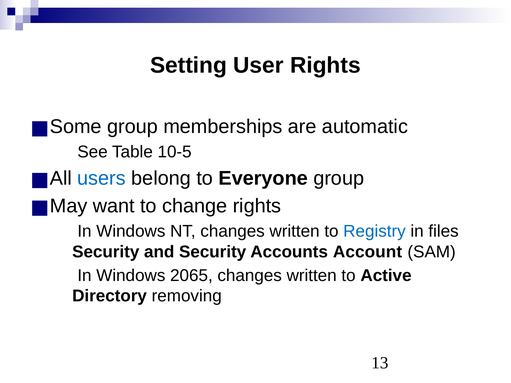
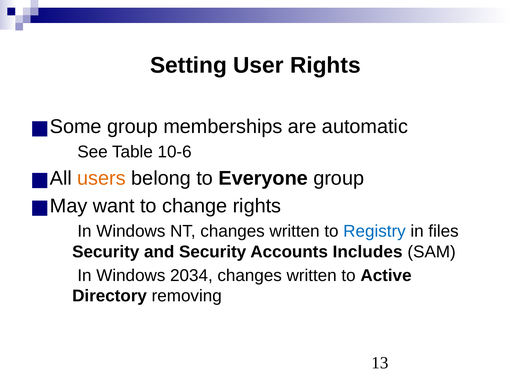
10-5: 10-5 -> 10-6
users colour: blue -> orange
Account: Account -> Includes
2065: 2065 -> 2034
